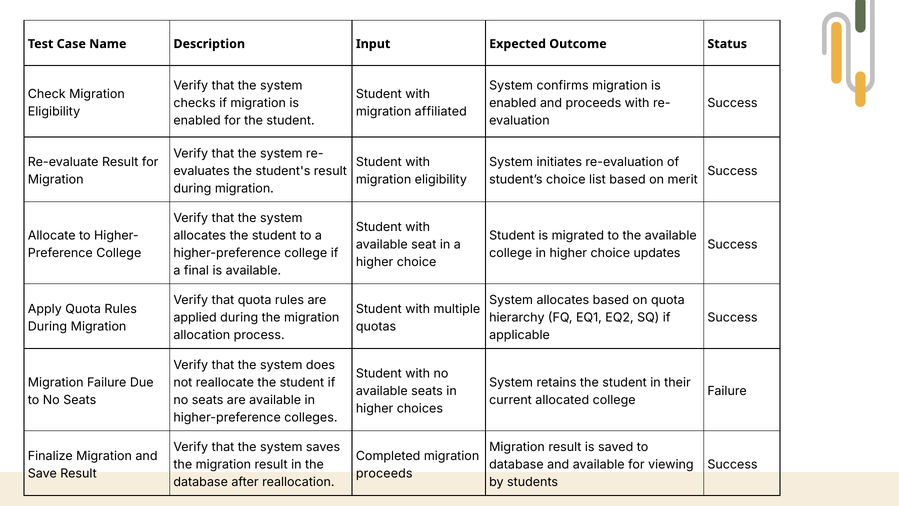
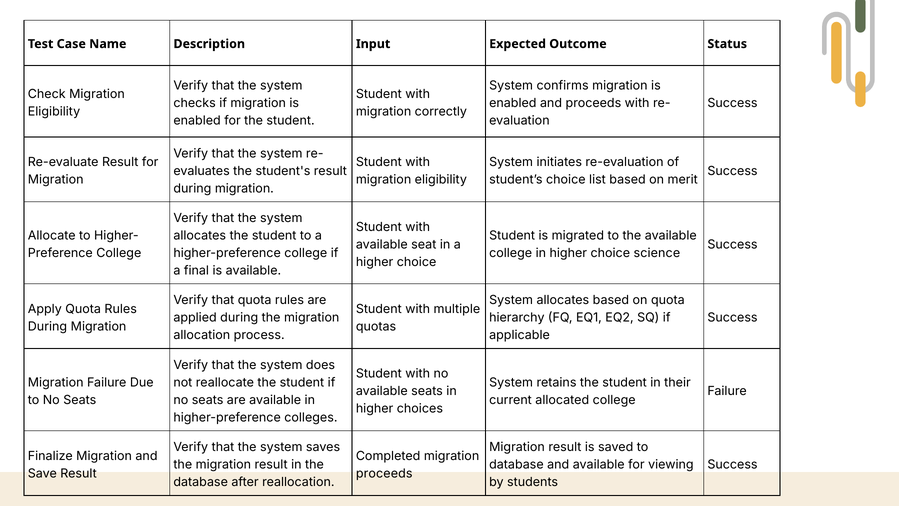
affiliated: affiliated -> correctly
updates: updates -> science
